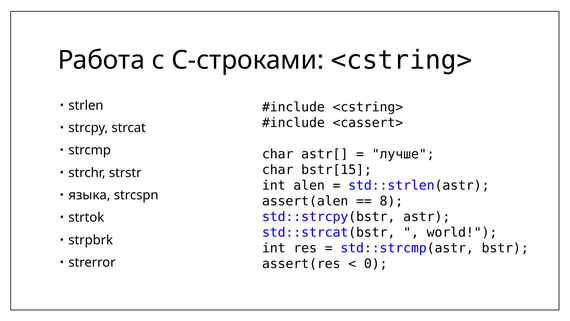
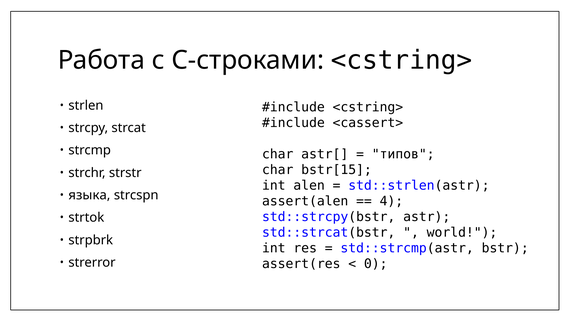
лучше: лучше -> типов
8: 8 -> 4
